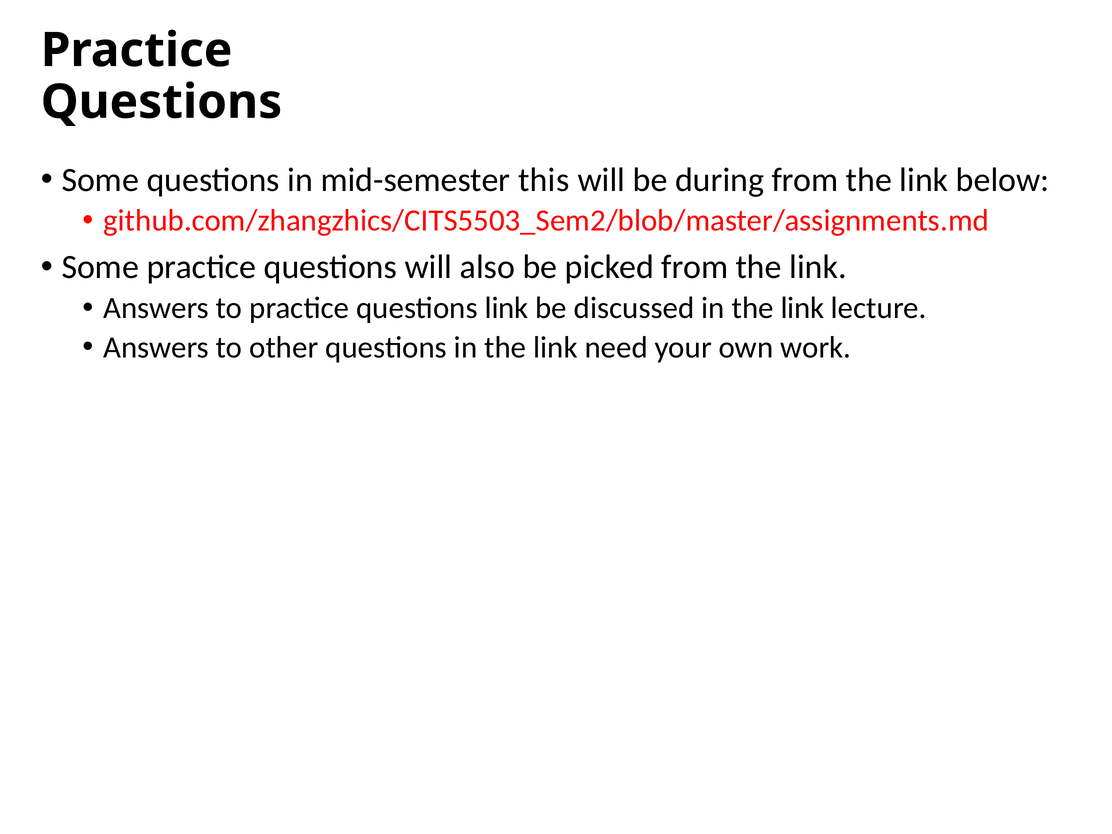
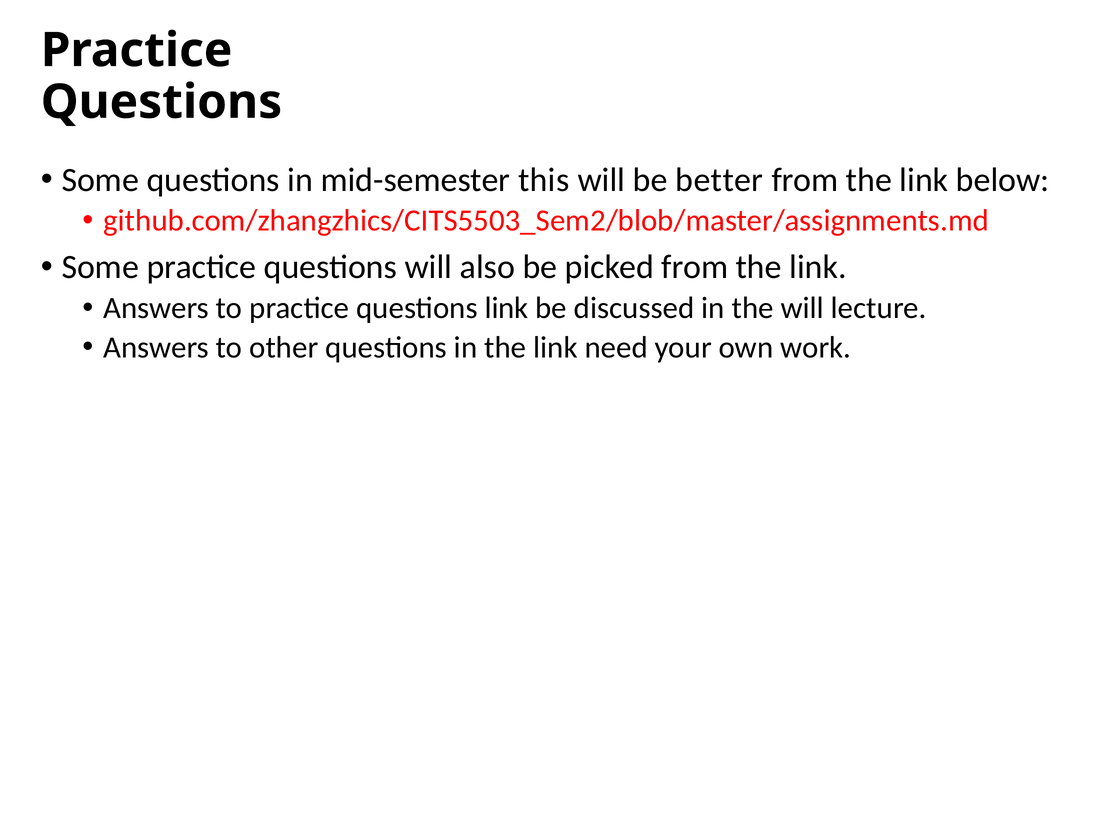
during: during -> better
discussed in the link: link -> will
